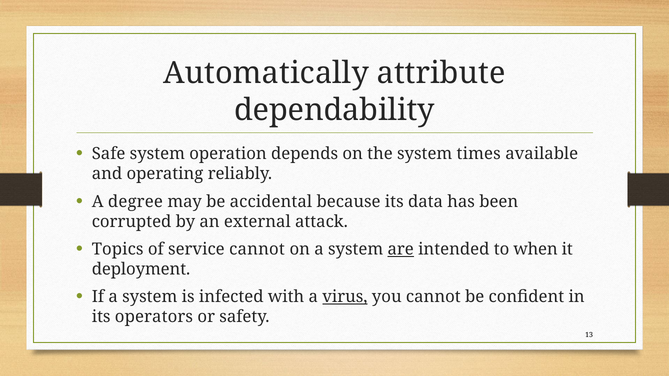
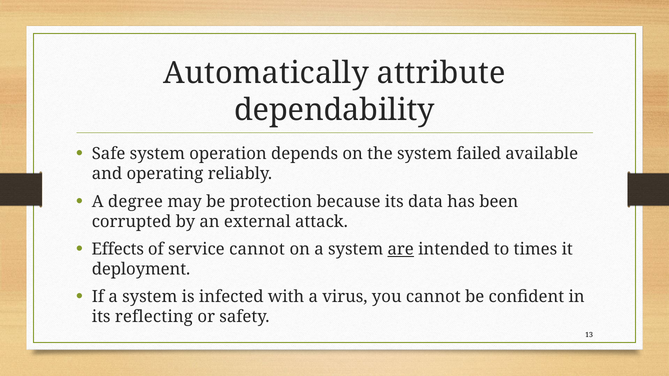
times: times -> failed
accidental: accidental -> protection
Topics: Topics -> Effects
when: when -> times
virus underline: present -> none
operators: operators -> reflecting
